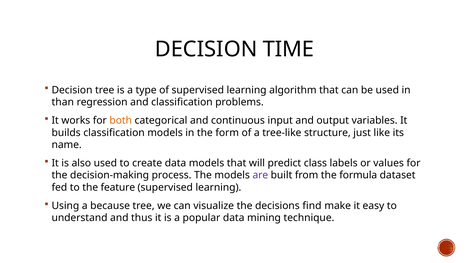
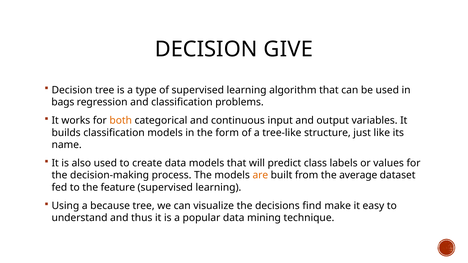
TIME: TIME -> GIVE
than: than -> bags
are colour: purple -> orange
formula: formula -> average
